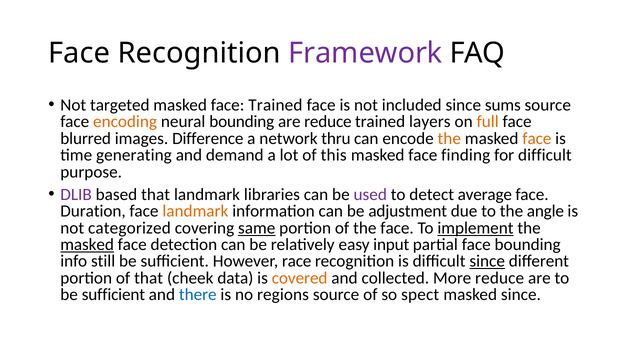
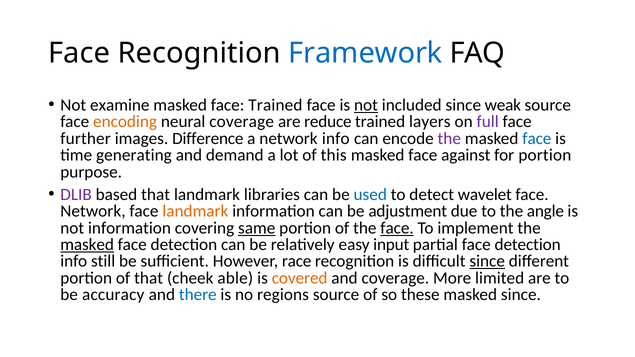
Framework colour: purple -> blue
targeted: targeted -> examine
not at (366, 105) underline: none -> present
sums: sums -> weak
neural bounding: bounding -> coverage
full colour: orange -> purple
blurred: blurred -> further
network thru: thru -> info
the at (449, 139) colour: orange -> purple
face at (537, 139) colour: orange -> blue
finding: finding -> against
for difficult: difficult -> portion
used colour: purple -> blue
average: average -> wavelet
Duration at (93, 211): Duration -> Network
not categorized: categorized -> information
face at (397, 228) underline: none -> present
implement underline: present -> none
partial face bounding: bounding -> detection
data: data -> able
and collected: collected -> coverage
More reduce: reduce -> limited
sufficient at (113, 295): sufficient -> accuracy
spect: spect -> these
